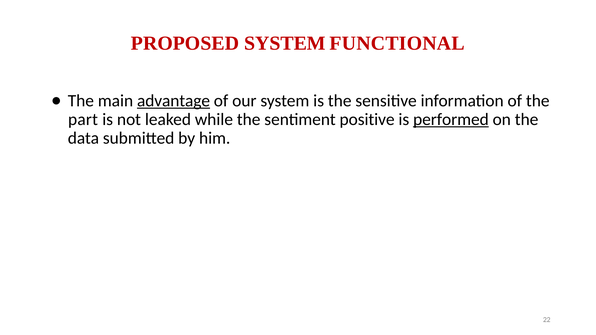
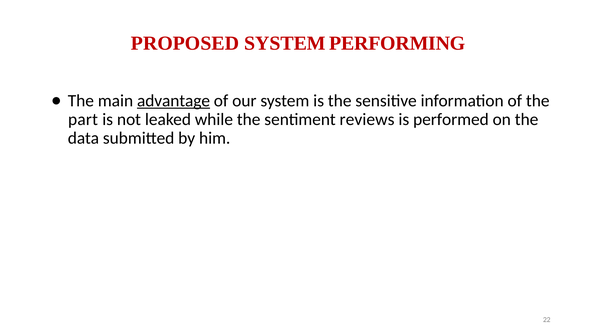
FUNCTIONAL: FUNCTIONAL -> PERFORMING
positive: positive -> reviews
performed underline: present -> none
